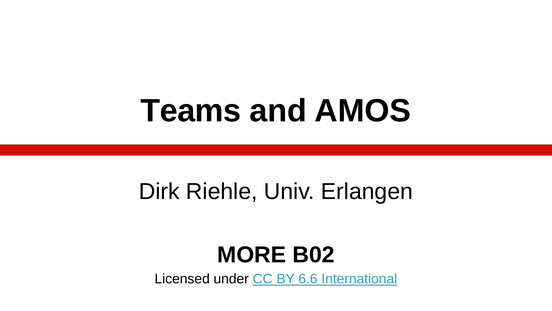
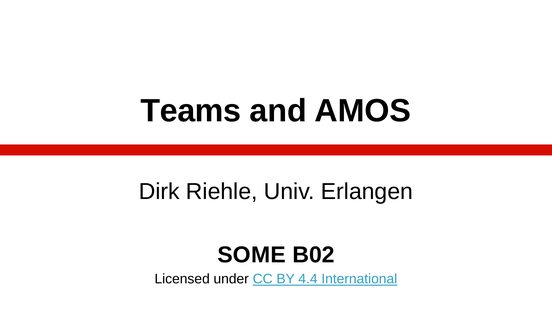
MORE: MORE -> SOME
6.6: 6.6 -> 4.4
